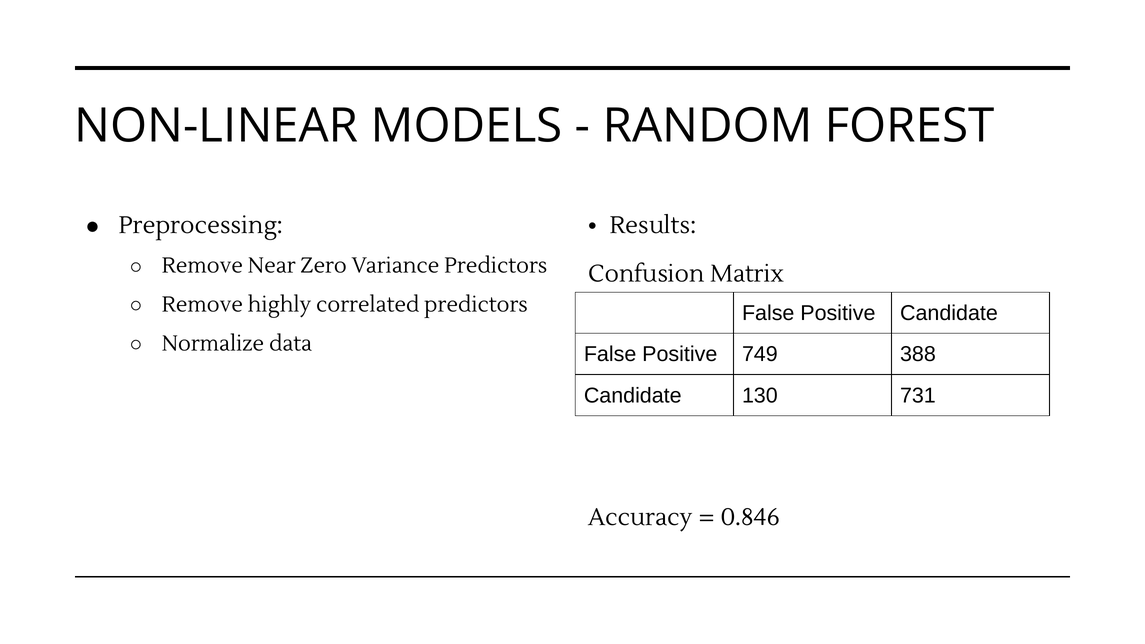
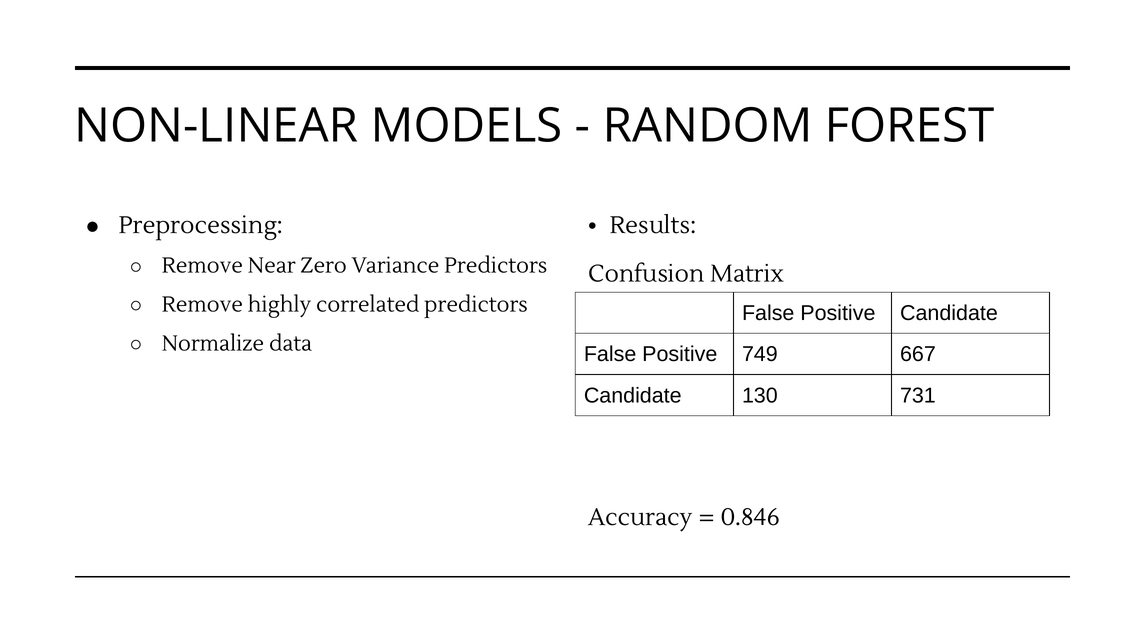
388: 388 -> 667
